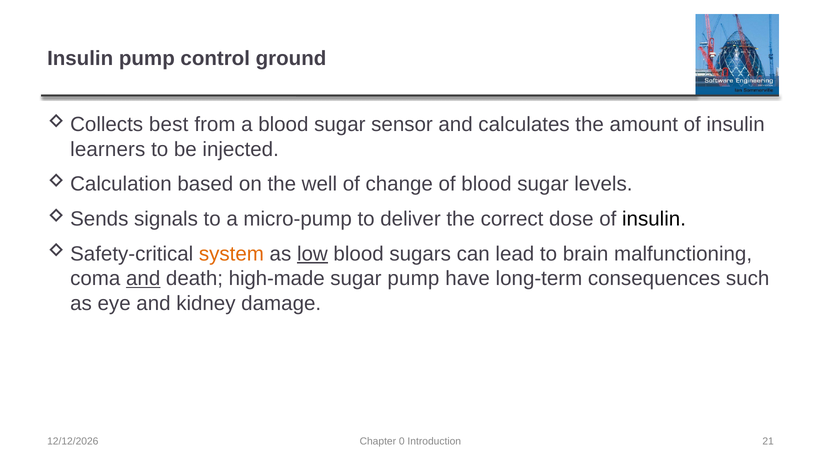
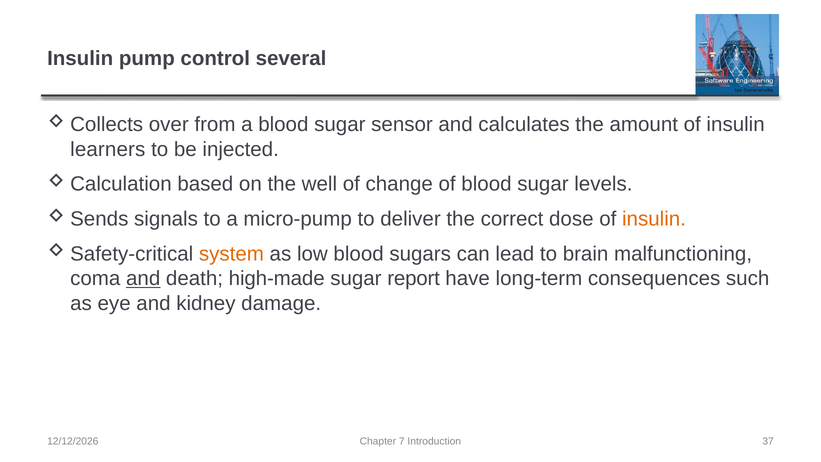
ground: ground -> several
best: best -> over
insulin at (654, 219) colour: black -> orange
low underline: present -> none
sugar pump: pump -> report
0: 0 -> 7
21: 21 -> 37
